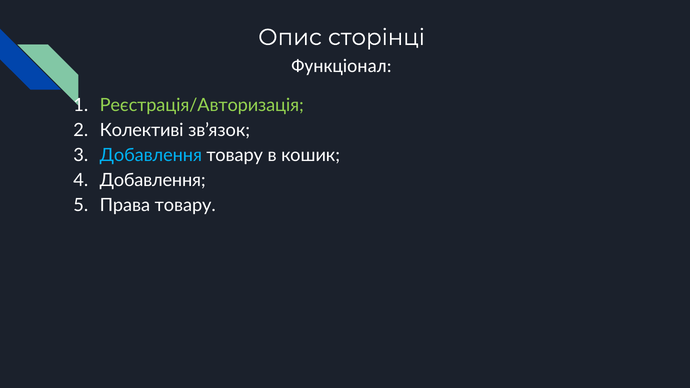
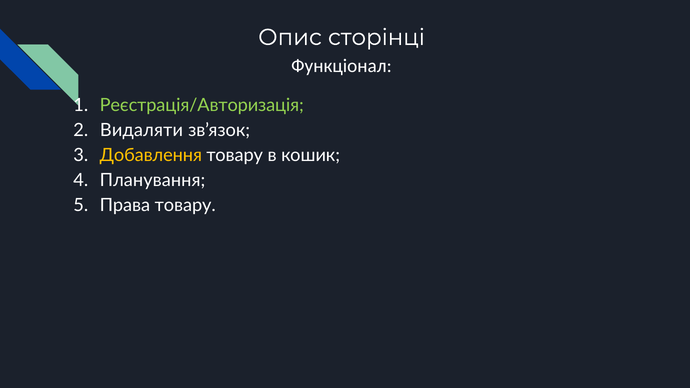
Колективі: Колективі -> Видаляти
Добавлення at (151, 155) colour: light blue -> yellow
Добавлення at (153, 180): Добавлення -> Планування
